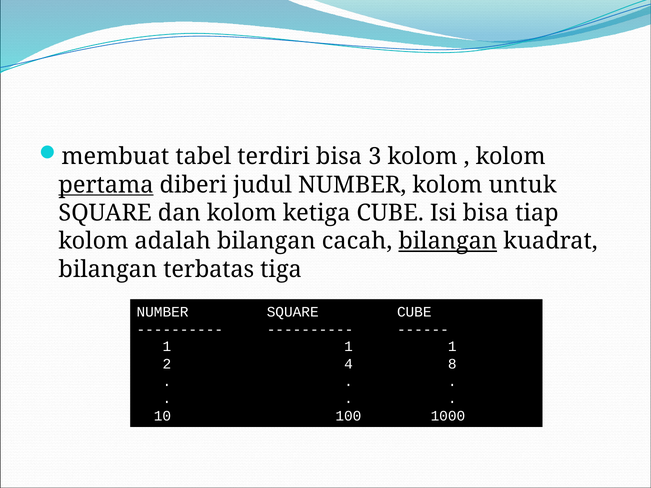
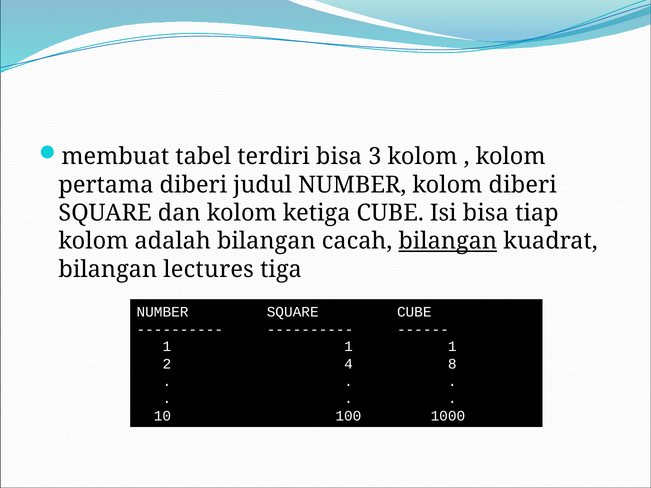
pertama underline: present -> none
kolom untuk: untuk -> diberi
terbatas: terbatas -> lectures
